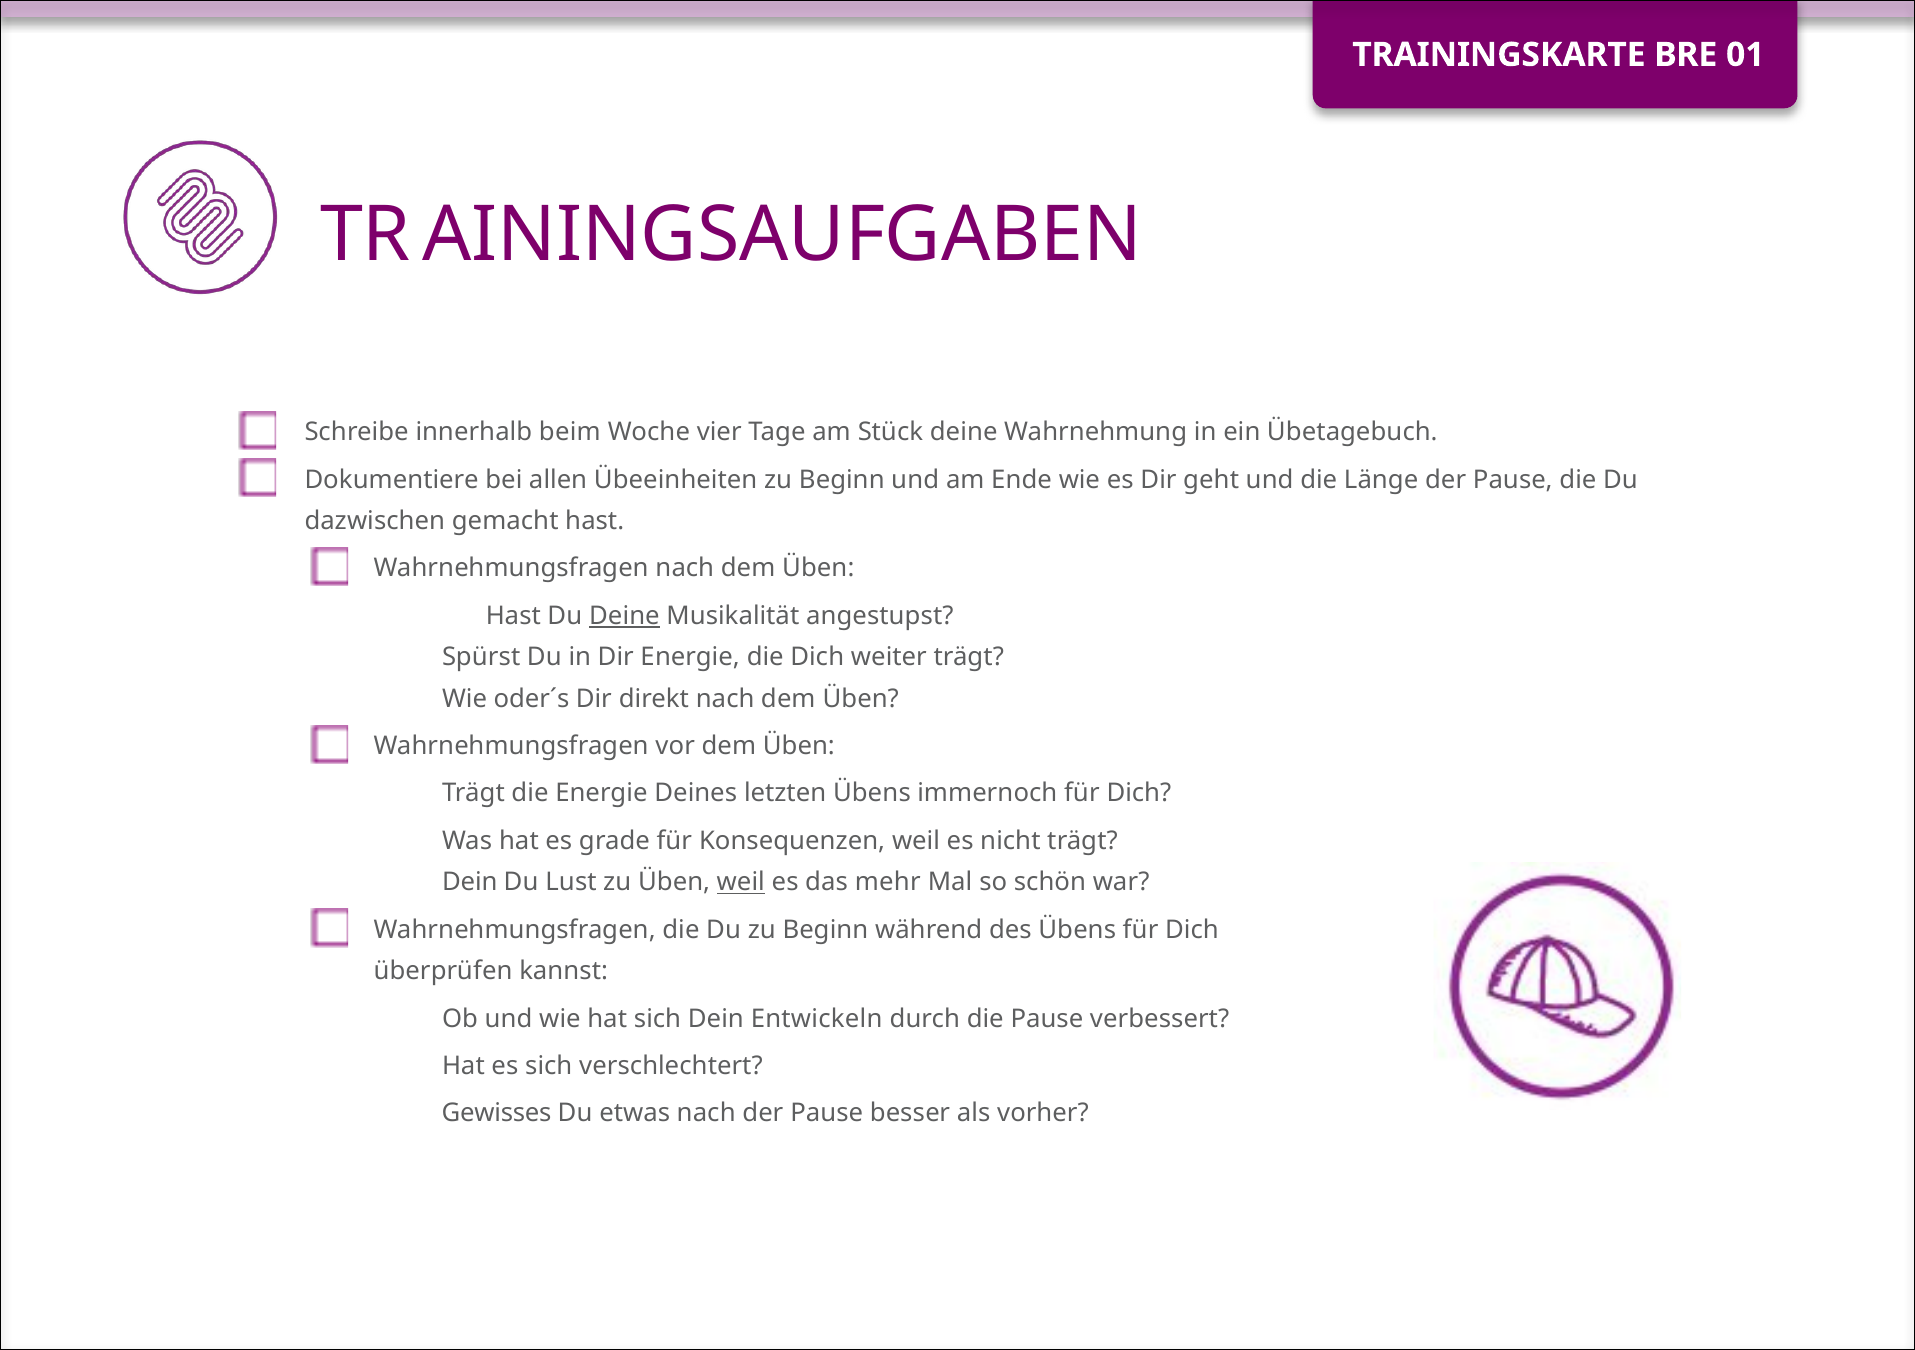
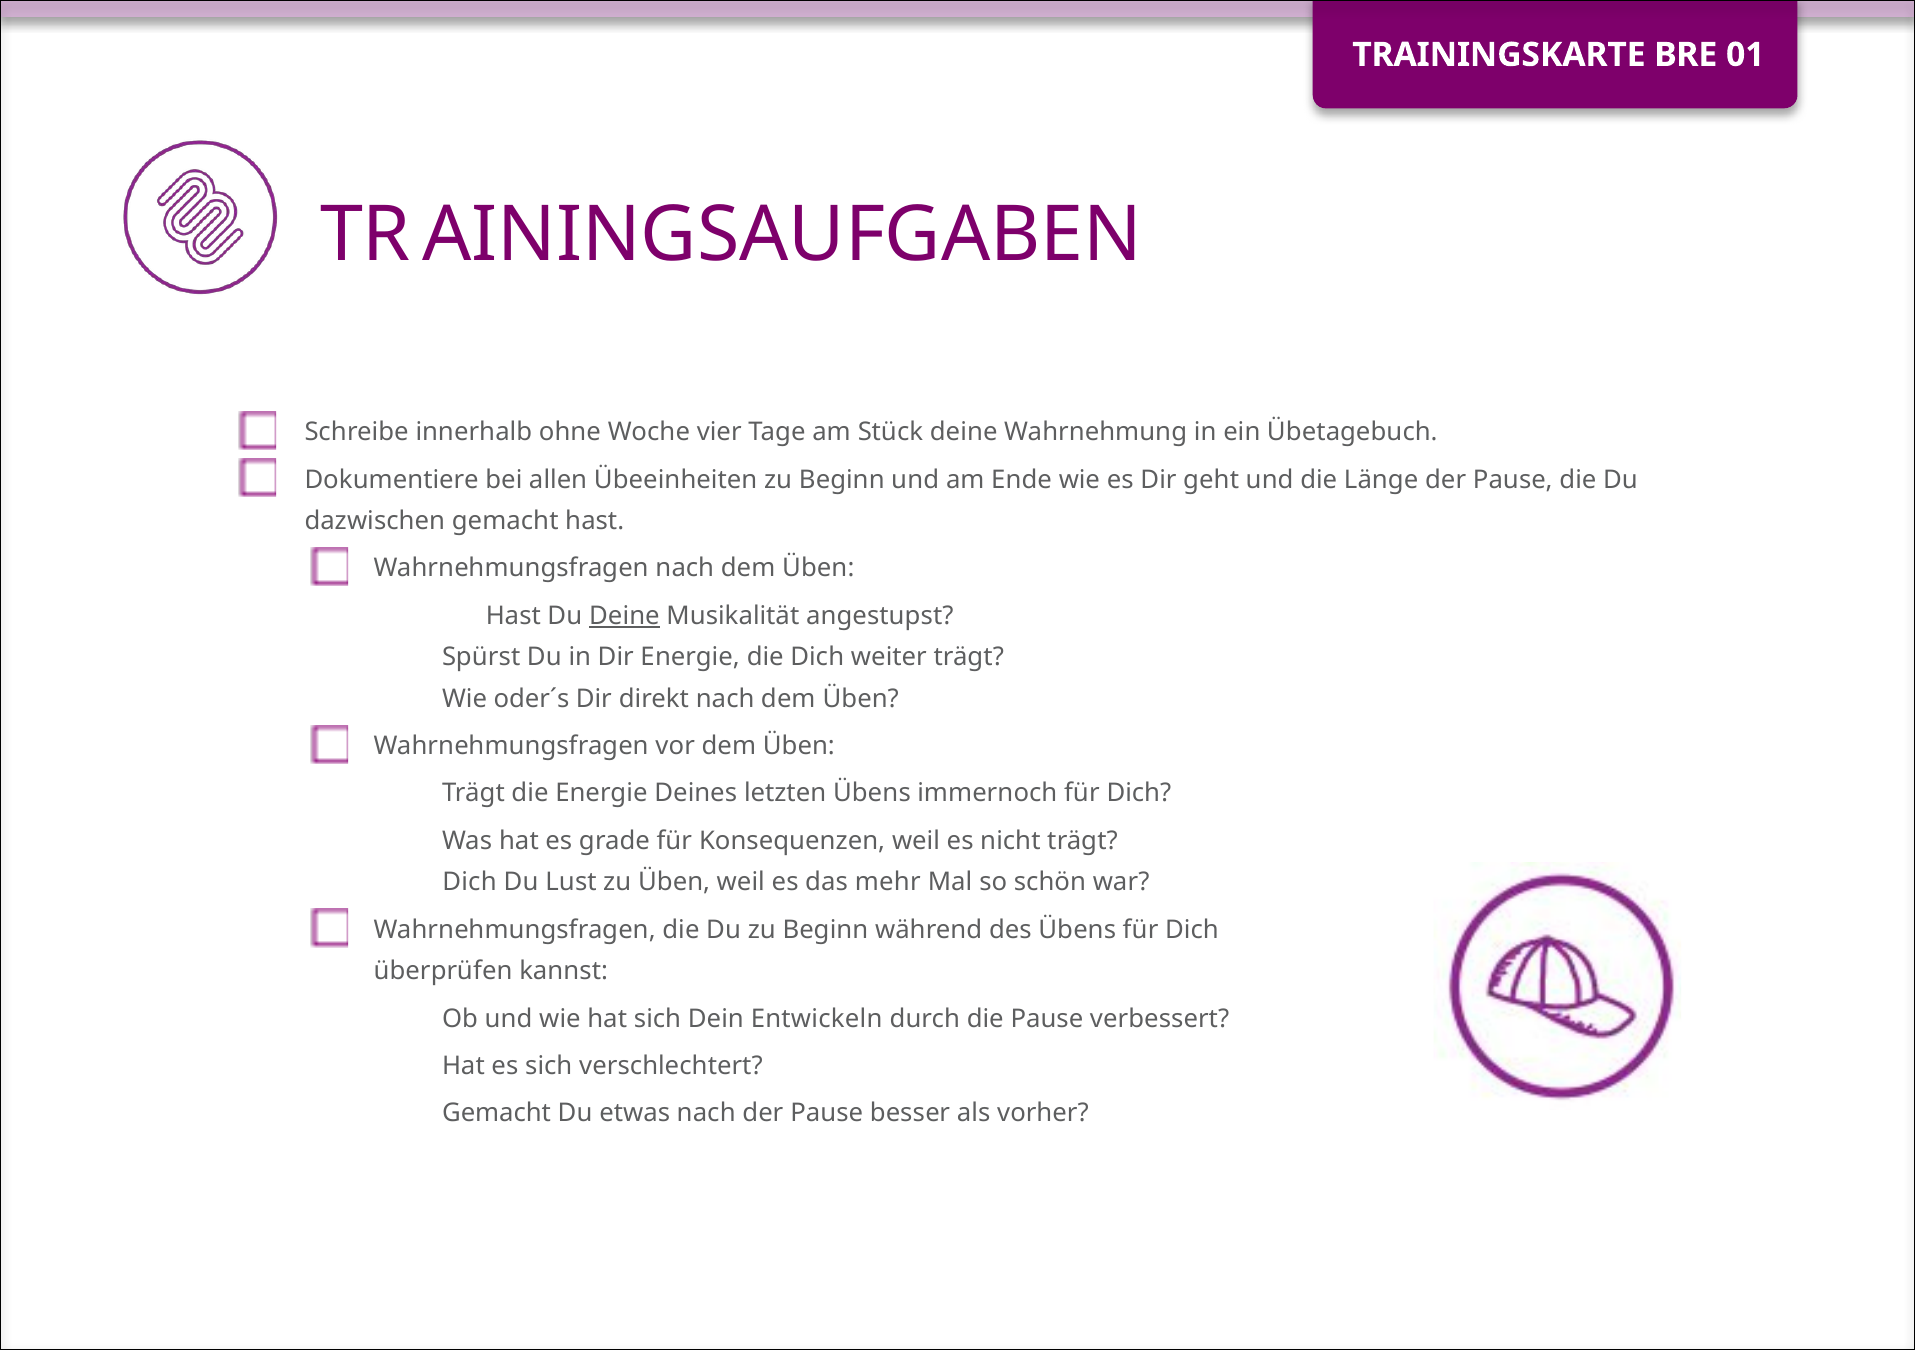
beim: beim -> ohne
Dein at (470, 882): Dein -> Dich
weil at (741, 882) underline: present -> none
Gewisses at (497, 1113): Gewisses -> Gemacht
